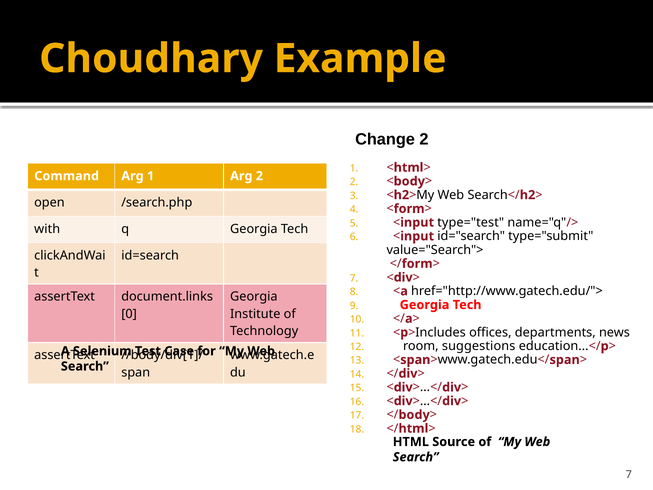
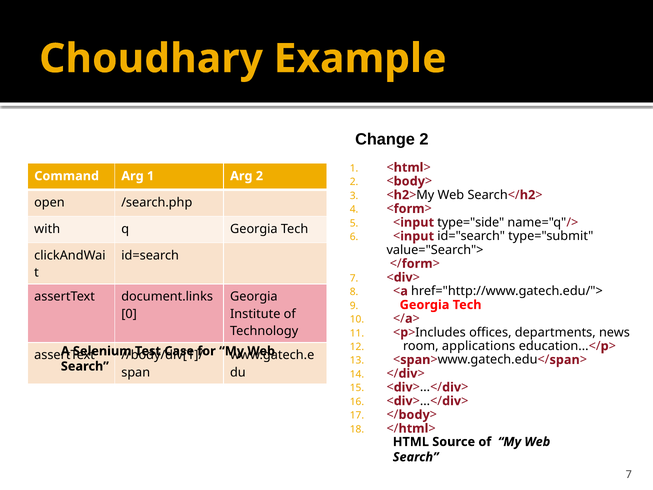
type="test: type="test -> type="side
suggestions: suggestions -> applications
